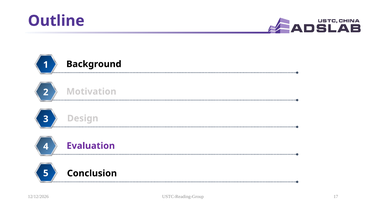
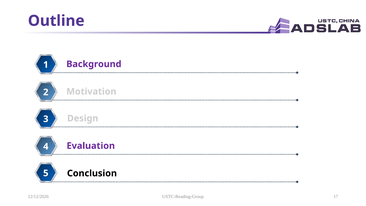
Background colour: black -> purple
